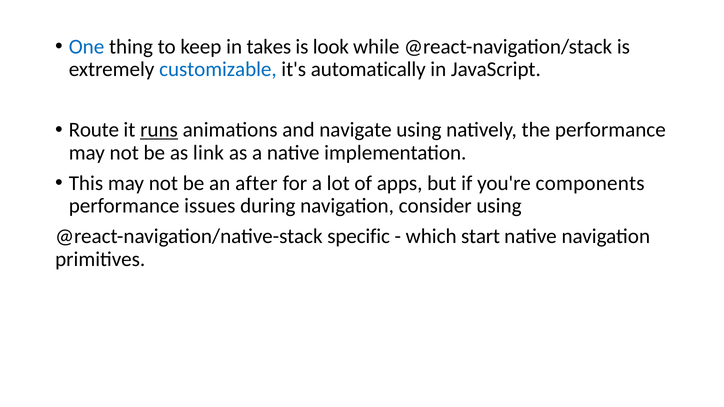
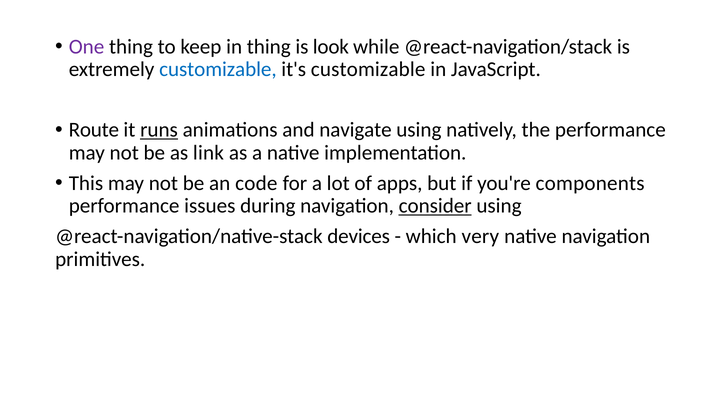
One colour: blue -> purple
in takes: takes -> thing
it's automatically: automatically -> customizable
after: after -> code
consider underline: none -> present
specific: specific -> devices
start: start -> very
